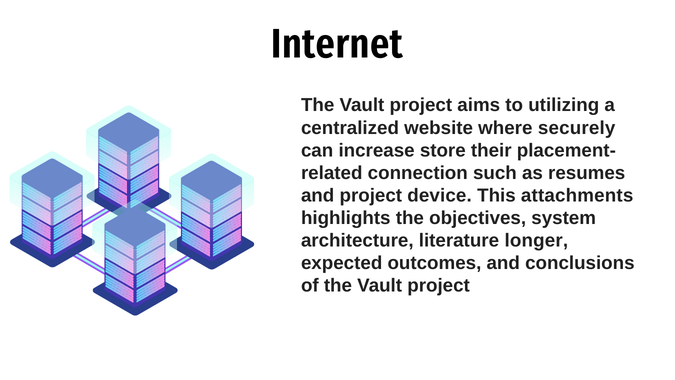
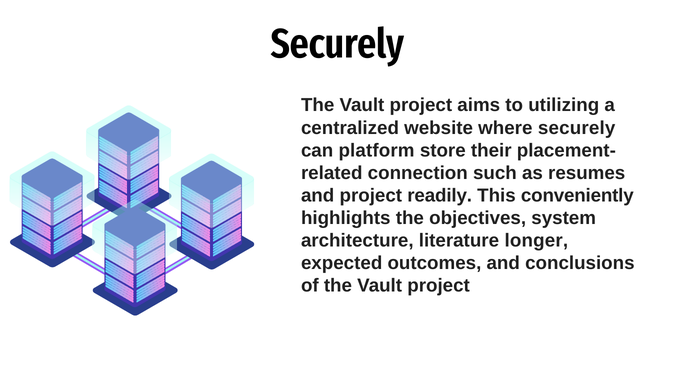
Internet at (337, 44): Internet -> Securely
increase: increase -> platform
device: device -> readily
attachments: attachments -> conveniently
